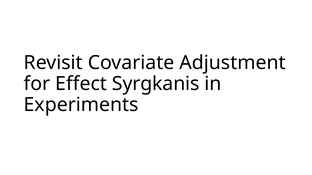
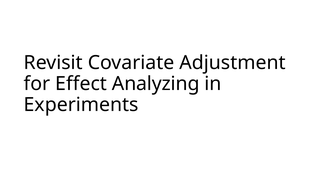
Syrgkanis: Syrgkanis -> Analyzing
